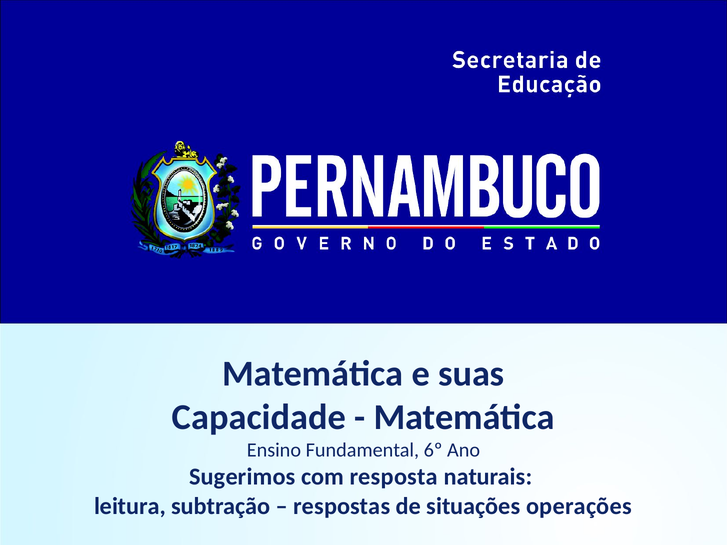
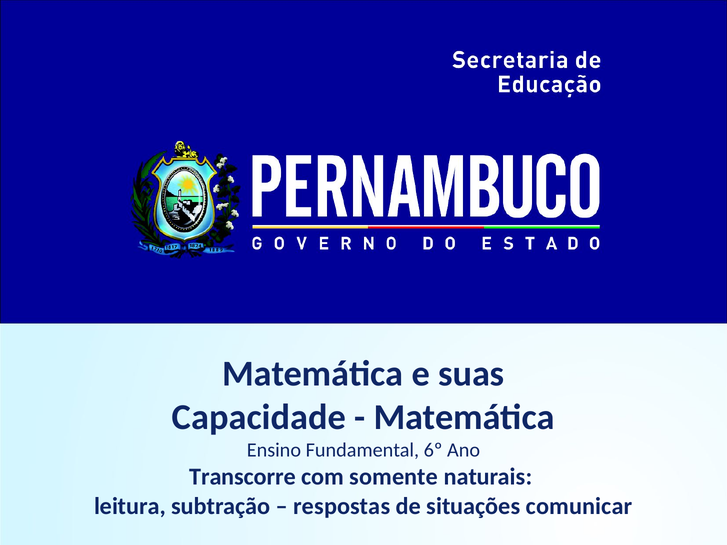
Sugerimos: Sugerimos -> Transcorre
resposta: resposta -> somente
operações: operações -> comunicar
